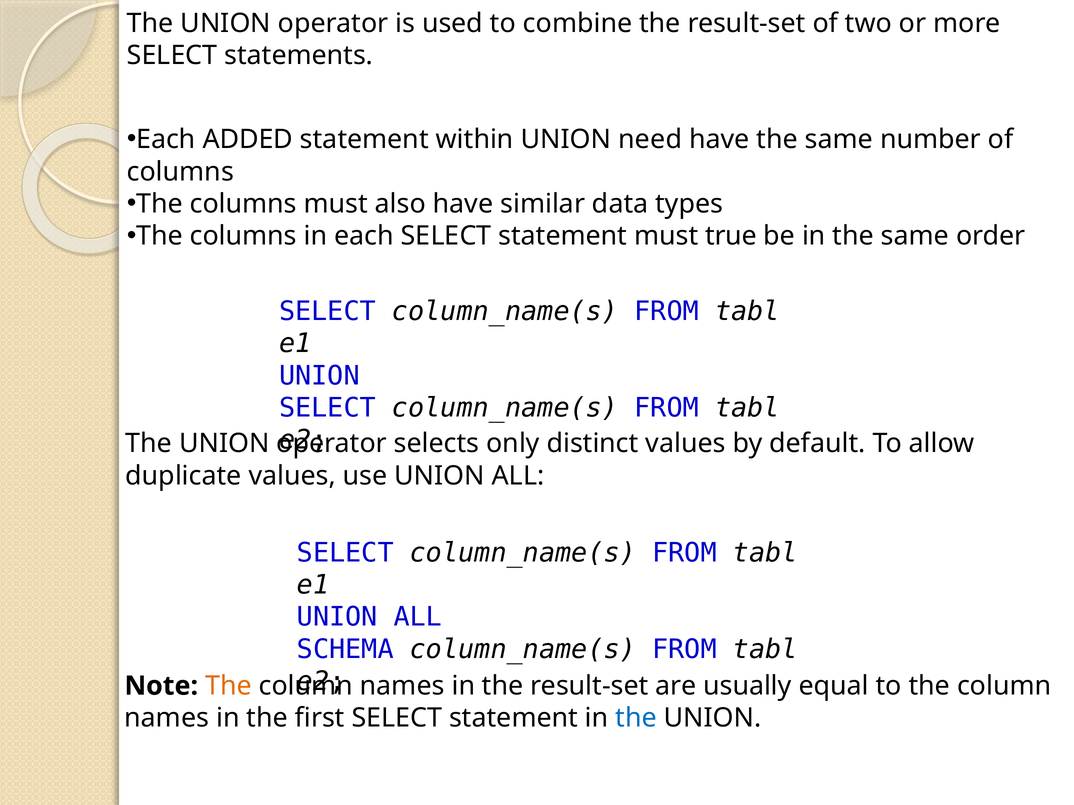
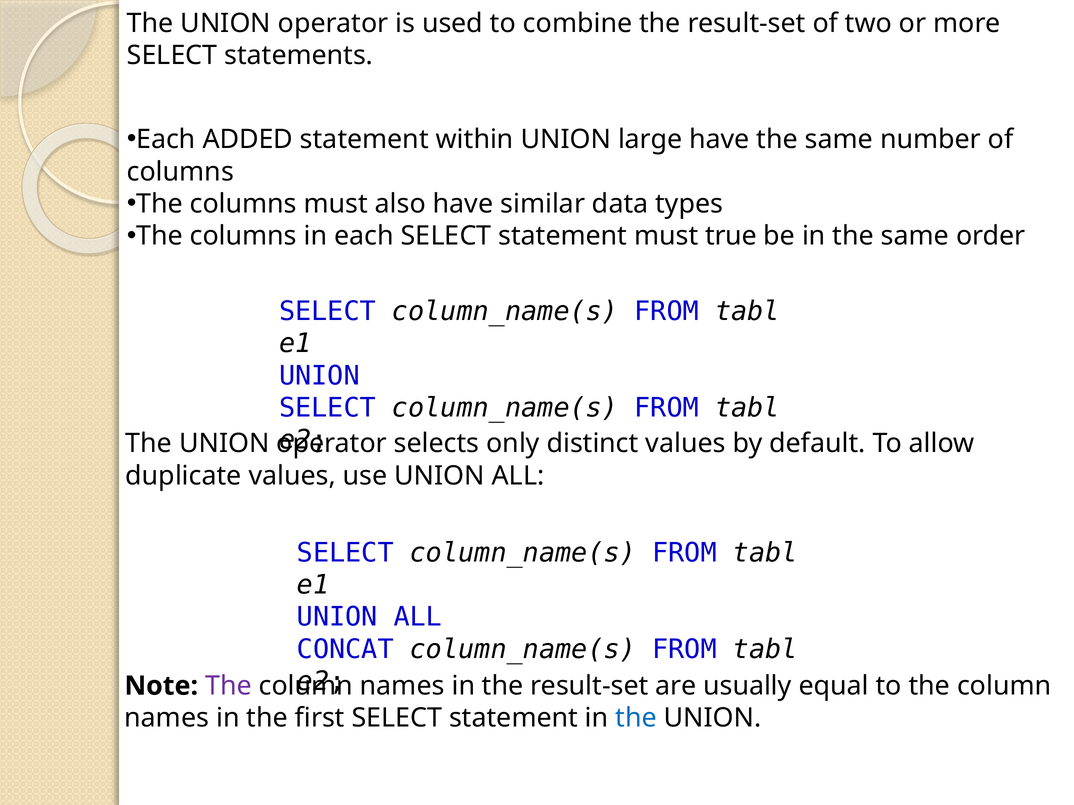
need: need -> large
SCHEMA: SCHEMA -> CONCAT
The at (228, 686) colour: orange -> purple
